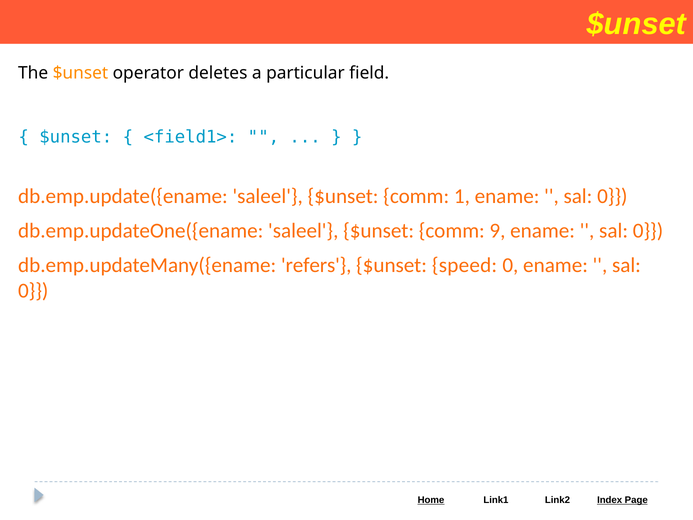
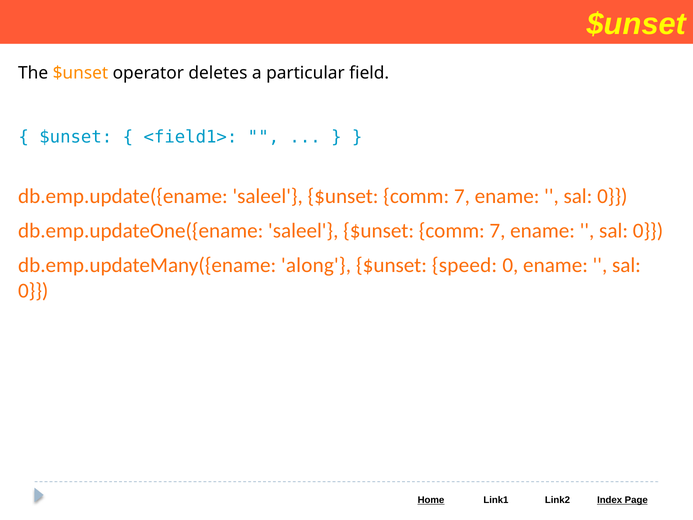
1 at (462, 196): 1 -> 7
9 at (497, 231): 9 -> 7
refers: refers -> along
